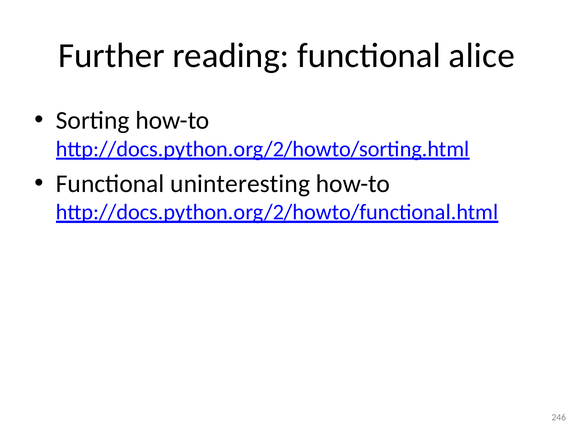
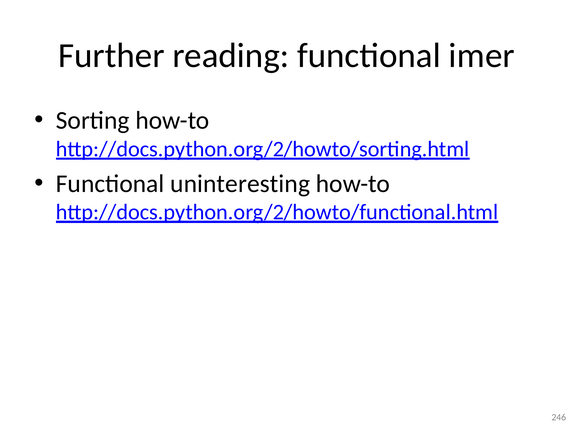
alice: alice -> imer
